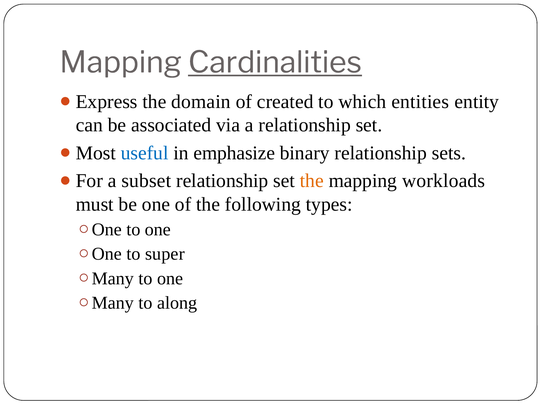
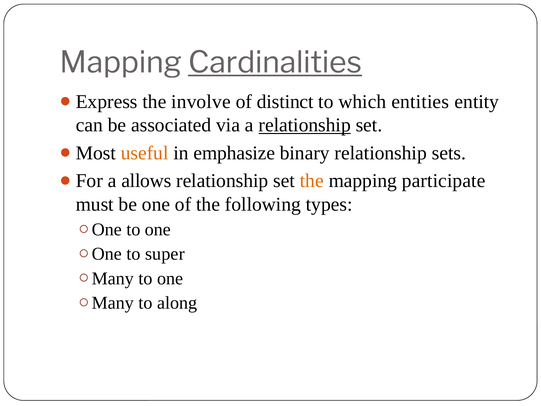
domain: domain -> involve
created: created -> distinct
relationship at (305, 125) underline: none -> present
useful colour: blue -> orange
subset: subset -> allows
workloads: workloads -> participate
